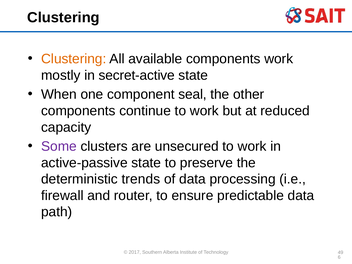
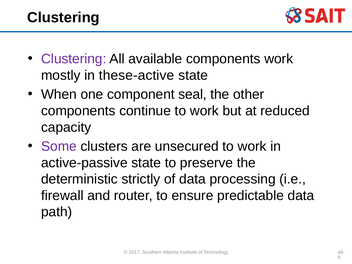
Clustering at (74, 59) colour: orange -> purple
secret-active: secret-active -> these-active
trends: trends -> strictly
